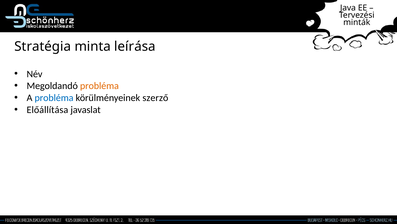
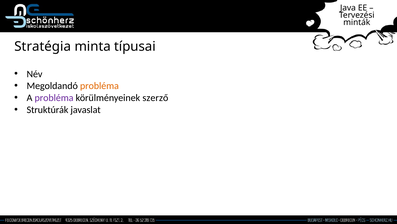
leírása: leírása -> típusai
probléma at (54, 98) colour: blue -> purple
Előállítása: Előállítása -> Struktúrák
